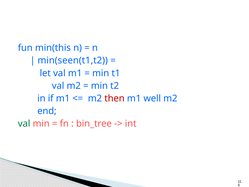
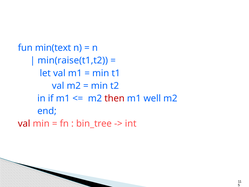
min(this: min(this -> min(text
min(seen(t1,t2: min(seen(t1,t2 -> min(raise(t1,t2
val at (24, 123) colour: green -> red
